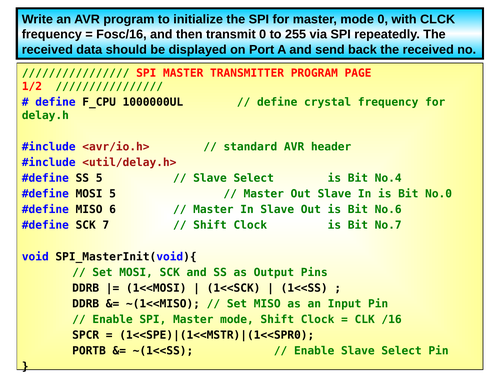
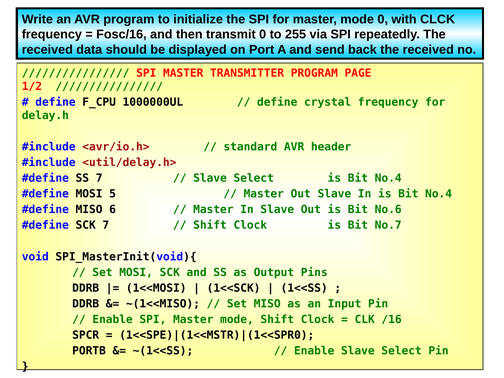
SS 5: 5 -> 7
In is Bit No.0: No.0 -> No.4
